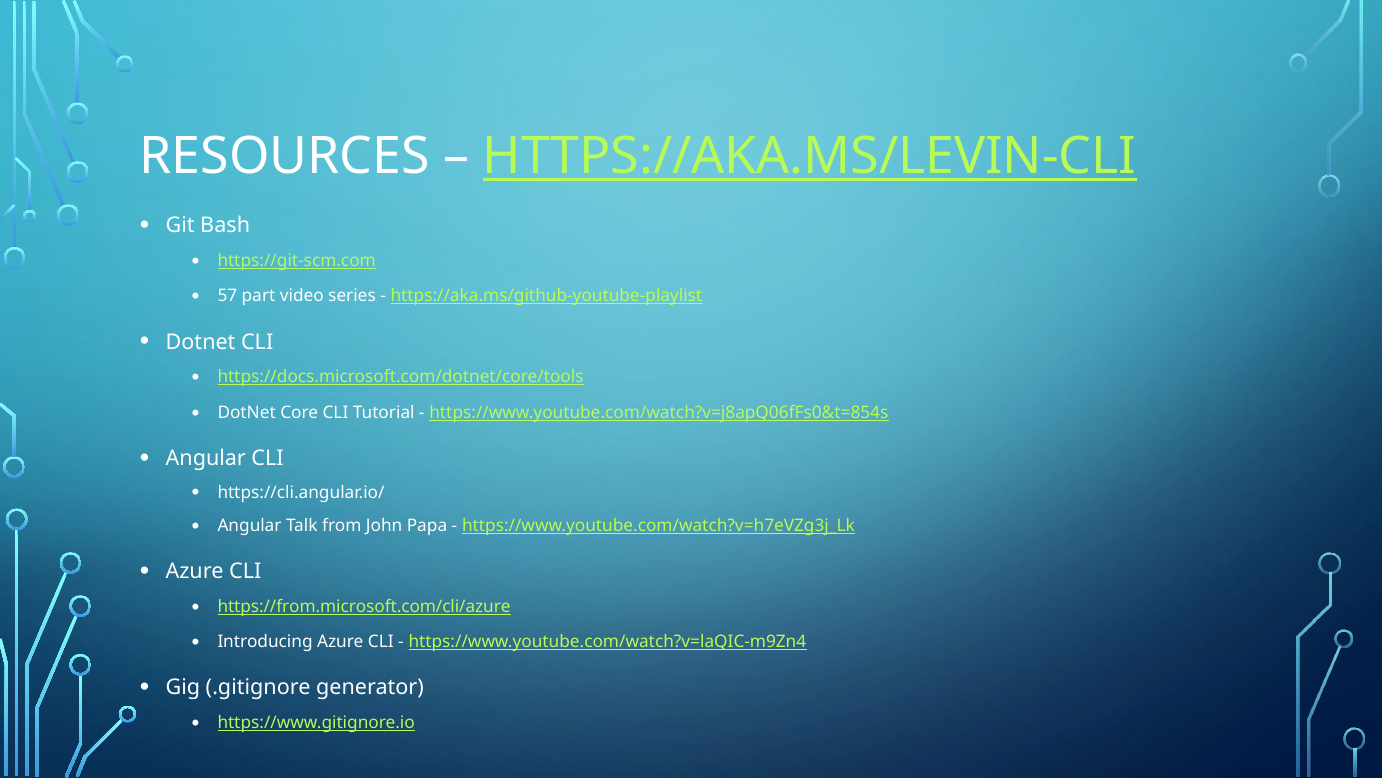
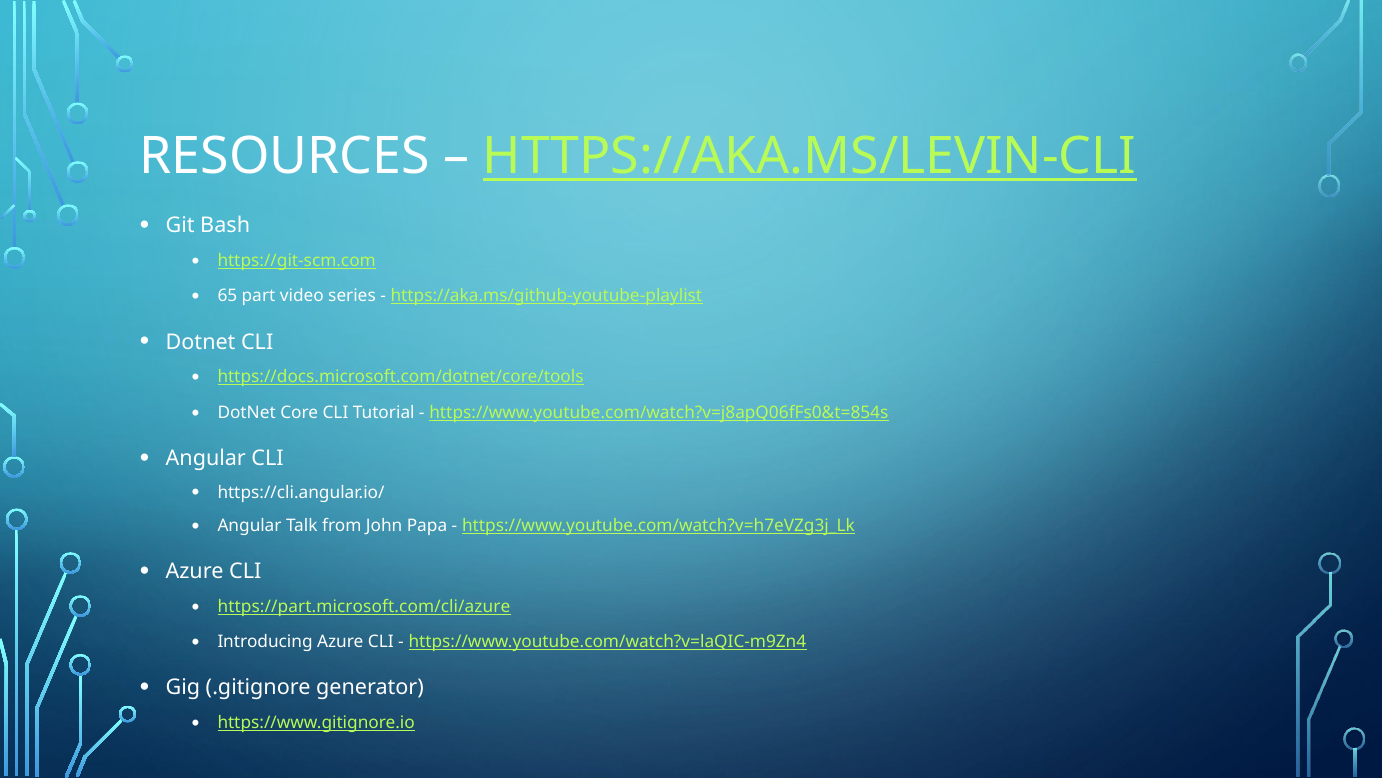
57: 57 -> 65
https://from.microsoft.com/cli/azure: https://from.microsoft.com/cli/azure -> https://part.microsoft.com/cli/azure
